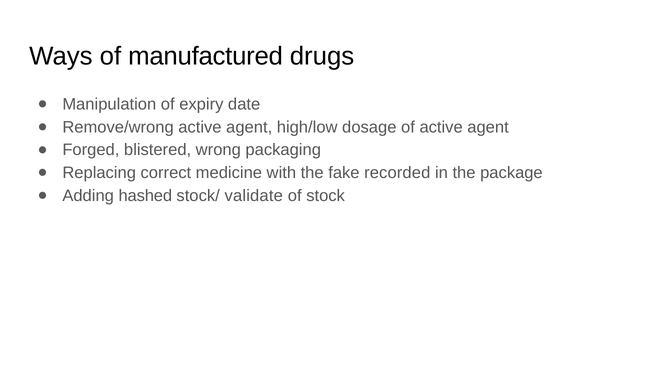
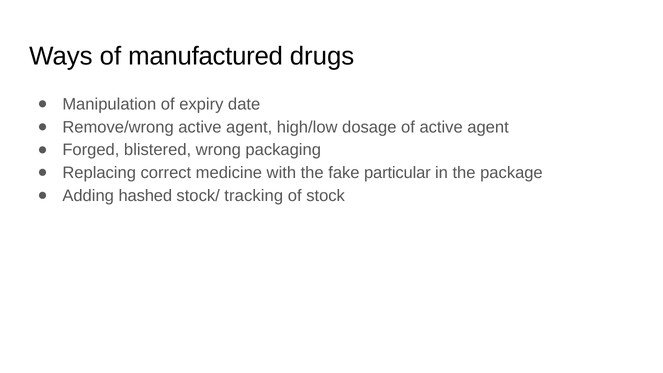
recorded: recorded -> particular
validate: validate -> tracking
